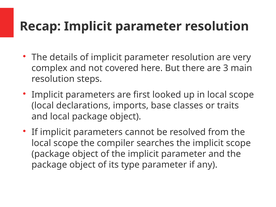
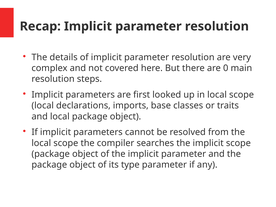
3: 3 -> 0
